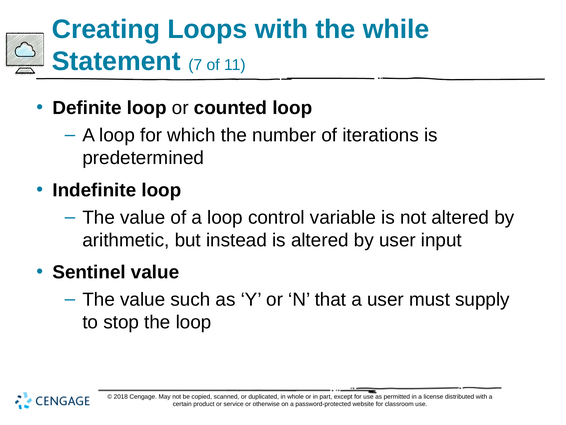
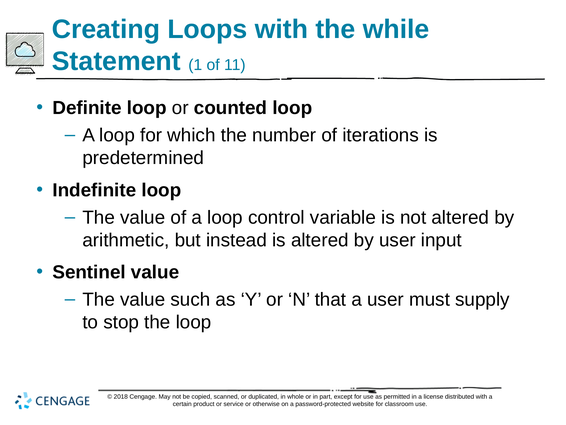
7: 7 -> 1
